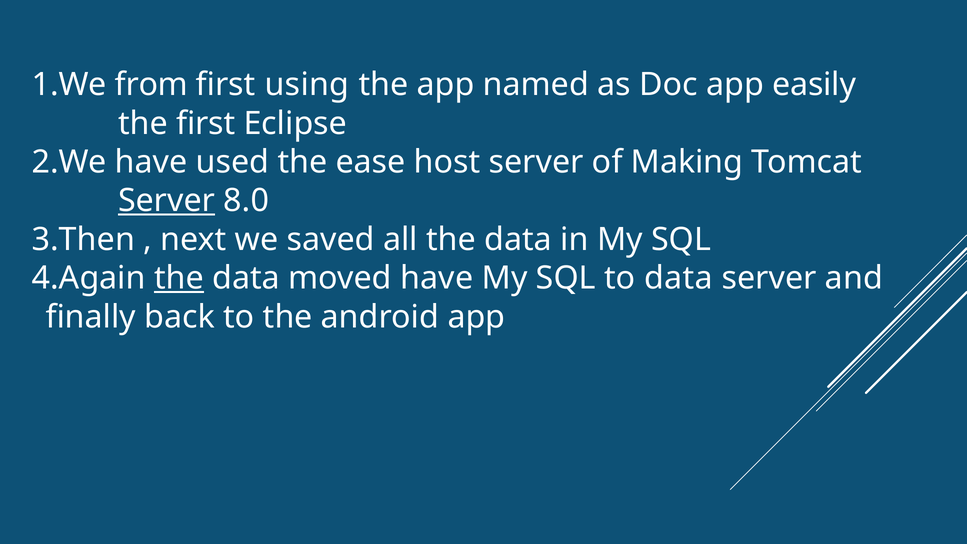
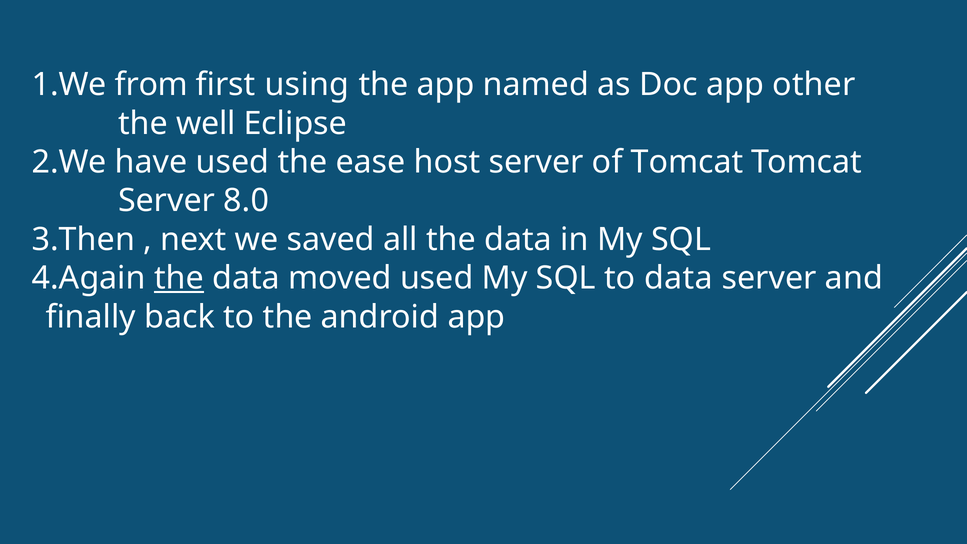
easily: easily -> other
the first: first -> well
of Making: Making -> Tomcat
Server at (167, 201) underline: present -> none
moved have: have -> used
